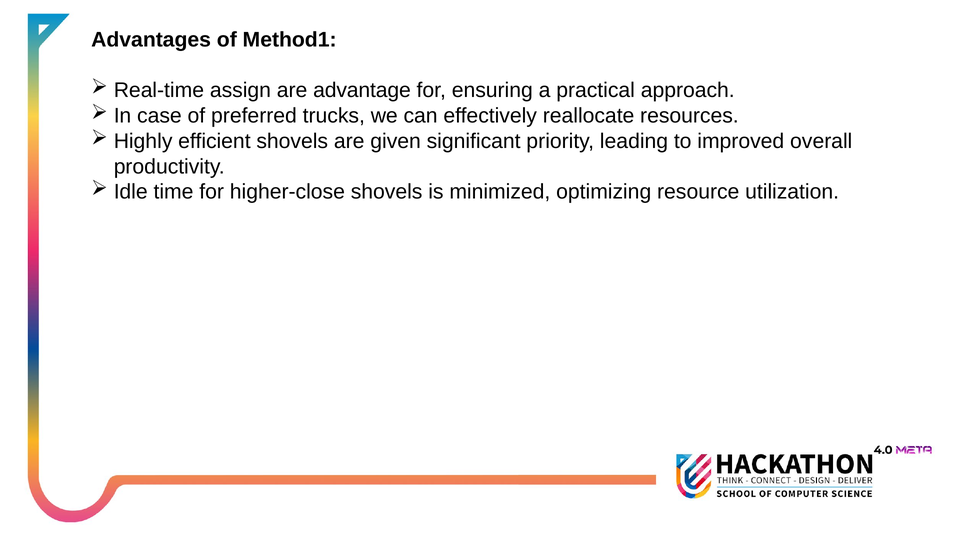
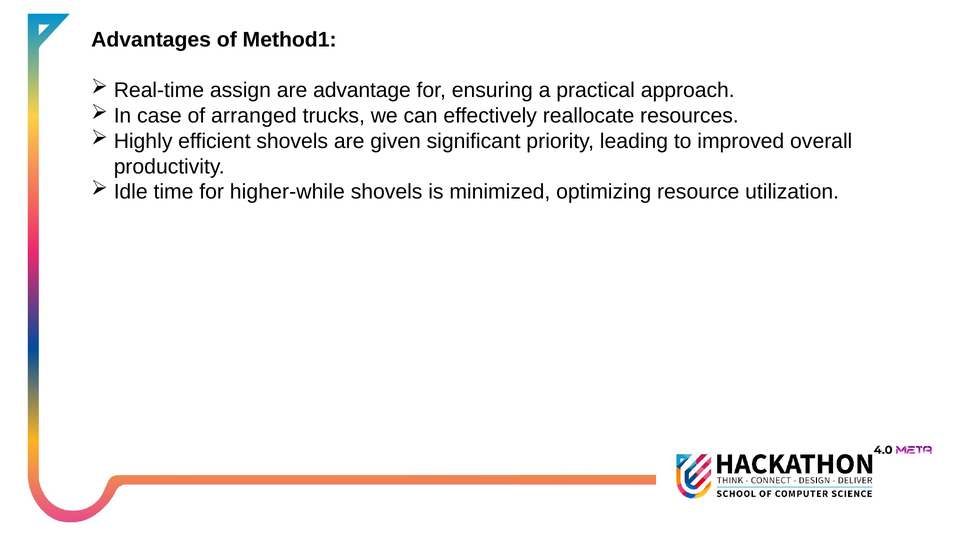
preferred: preferred -> arranged
higher-close: higher-close -> higher-while
